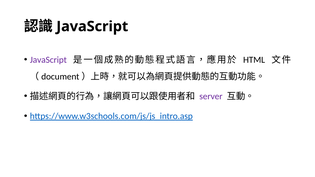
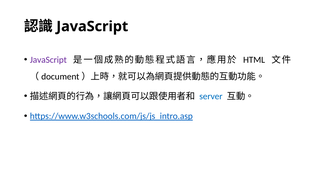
server colour: purple -> blue
